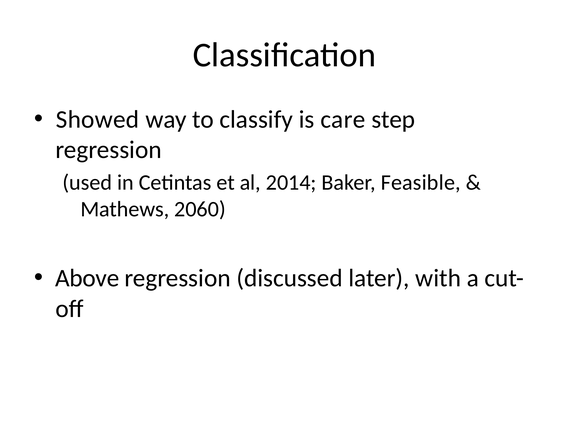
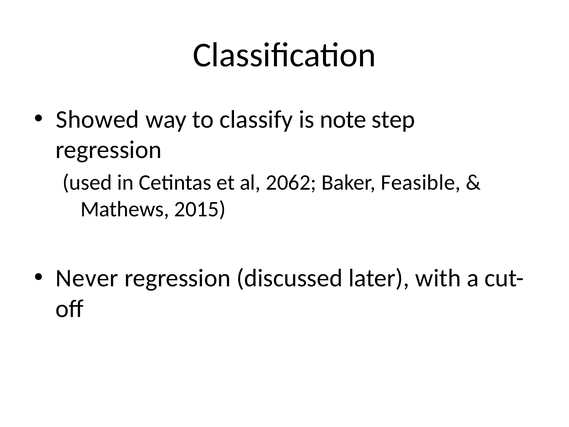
care: care -> note
2014: 2014 -> 2062
2060: 2060 -> 2015
Above: Above -> Never
